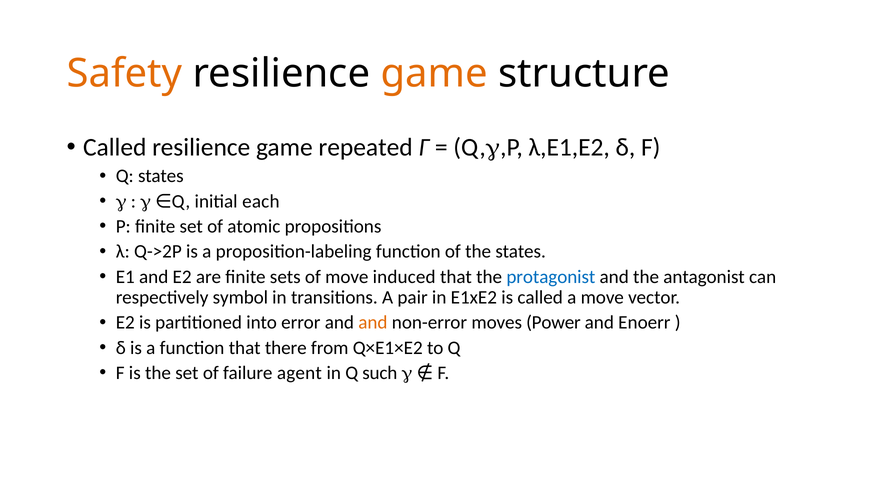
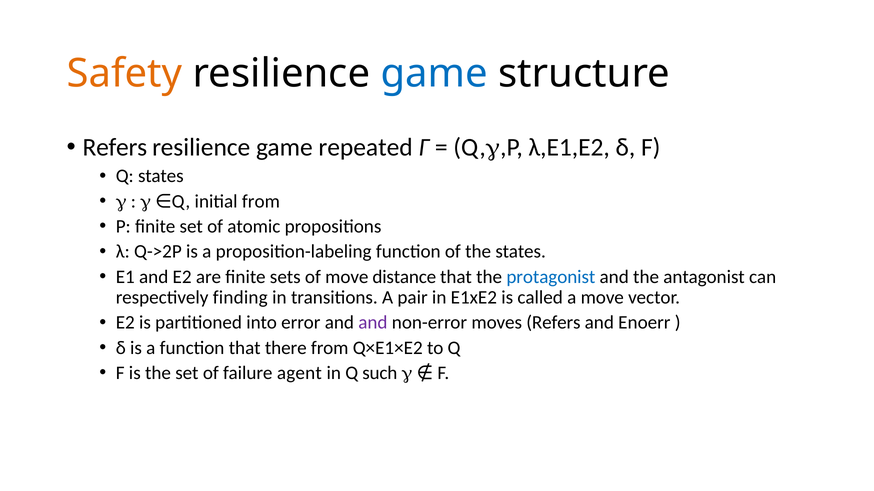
game at (434, 73) colour: orange -> blue
Called at (115, 148): Called -> Refers
initial each: each -> from
induced: induced -> distance
symbol: symbol -> finding
and at (373, 323) colour: orange -> purple
moves Power: Power -> Refers
